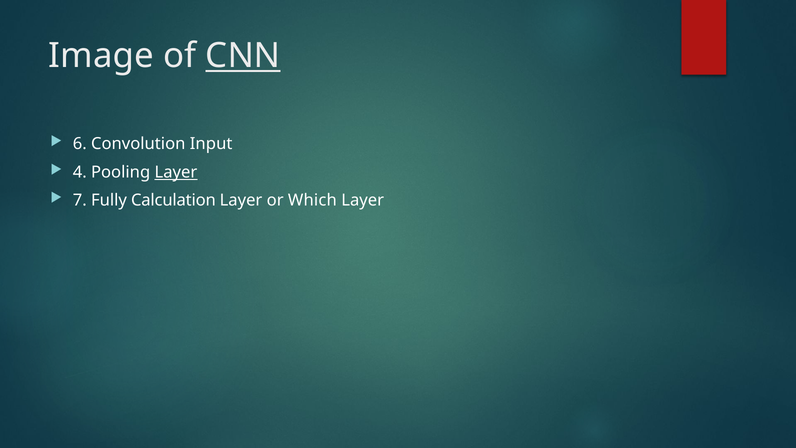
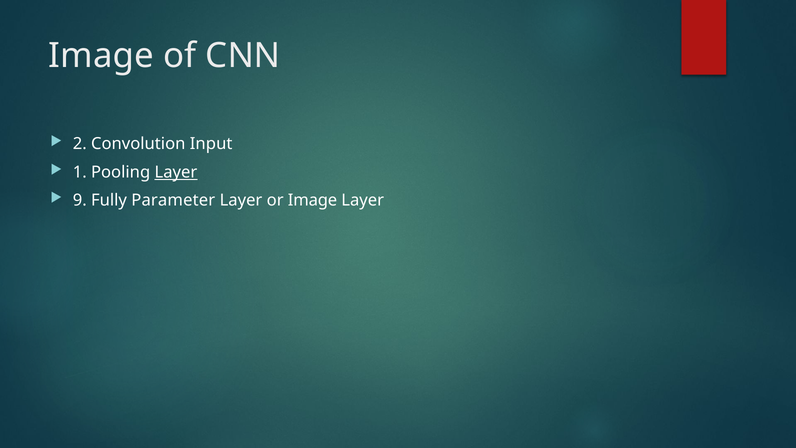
CNN underline: present -> none
6: 6 -> 2
4: 4 -> 1
7: 7 -> 9
Calculation: Calculation -> Parameter
or Which: Which -> Image
